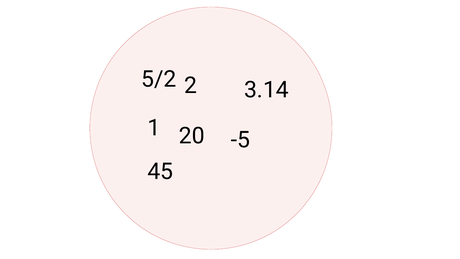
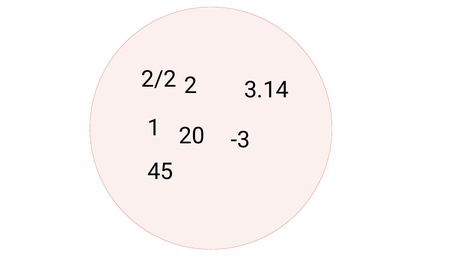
5/2: 5/2 -> 2/2
-5: -5 -> -3
